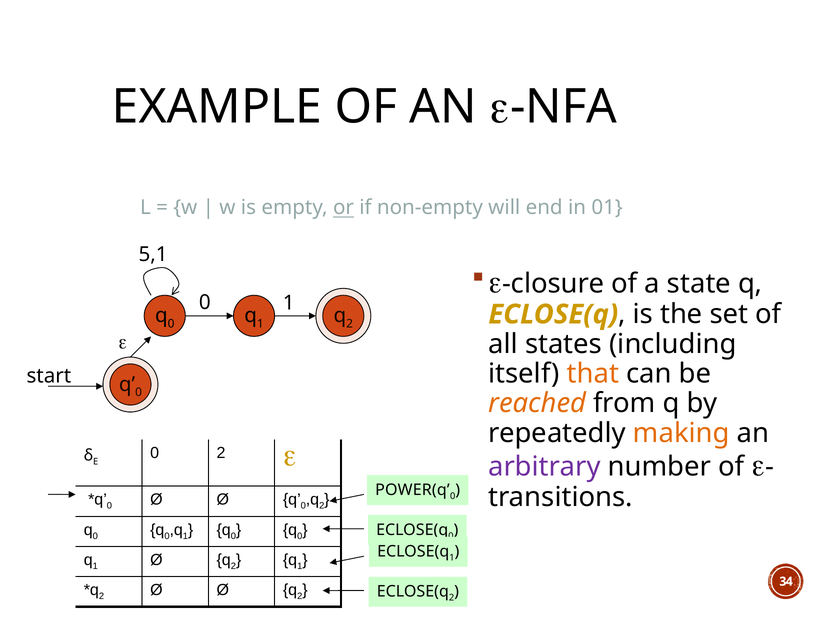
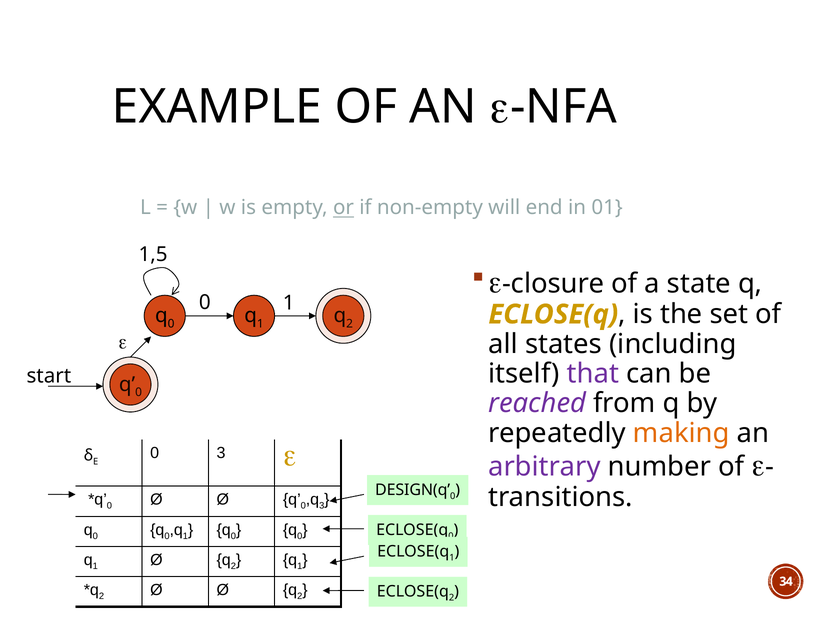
5,1: 5,1 -> 1,5
that colour: orange -> purple
reached colour: orange -> purple
0 2: 2 -> 3
POWER(q: POWER(q -> DESIGN(q
2 at (322, 506): 2 -> 3
